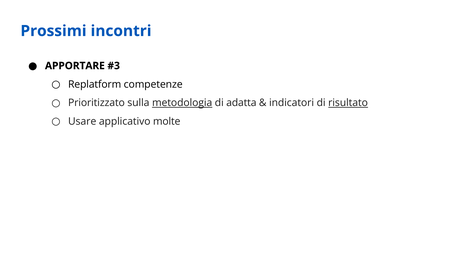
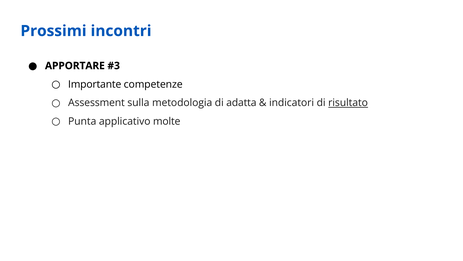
Replatform: Replatform -> Importante
Prioritizzato: Prioritizzato -> Assessment
metodologia underline: present -> none
Usare: Usare -> Punta
